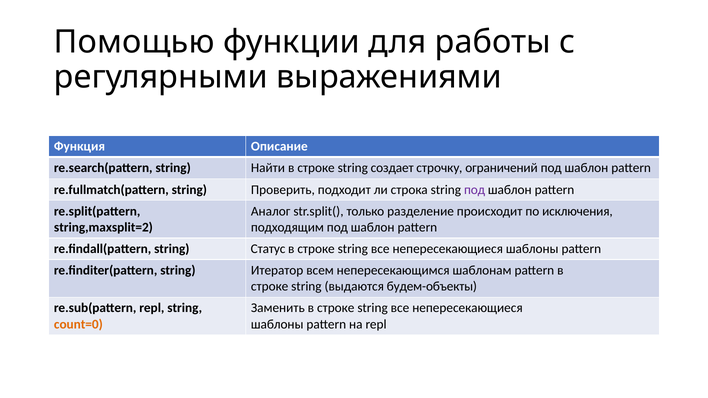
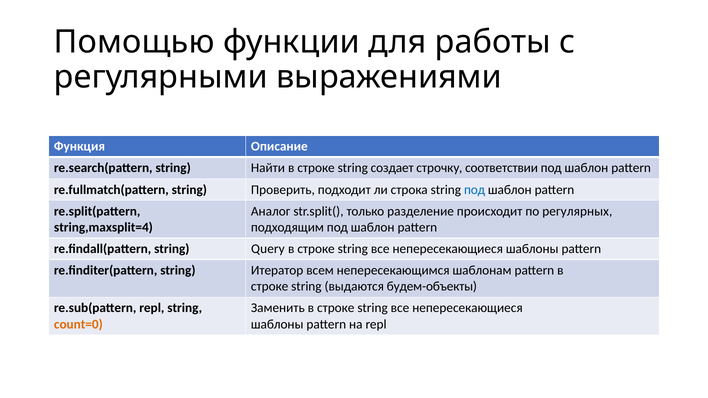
ограничений: ограничений -> соответствии
под at (475, 190) colour: purple -> blue
исключения: исключения -> регулярных
string,maxsplit=2: string,maxsplit=2 -> string,maxsplit=4
Статус: Статус -> Query
